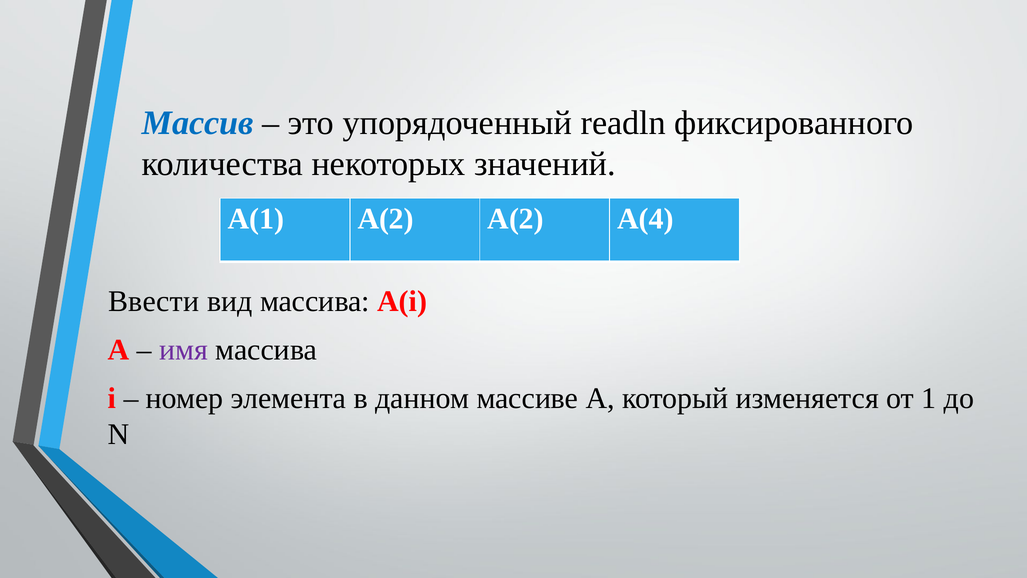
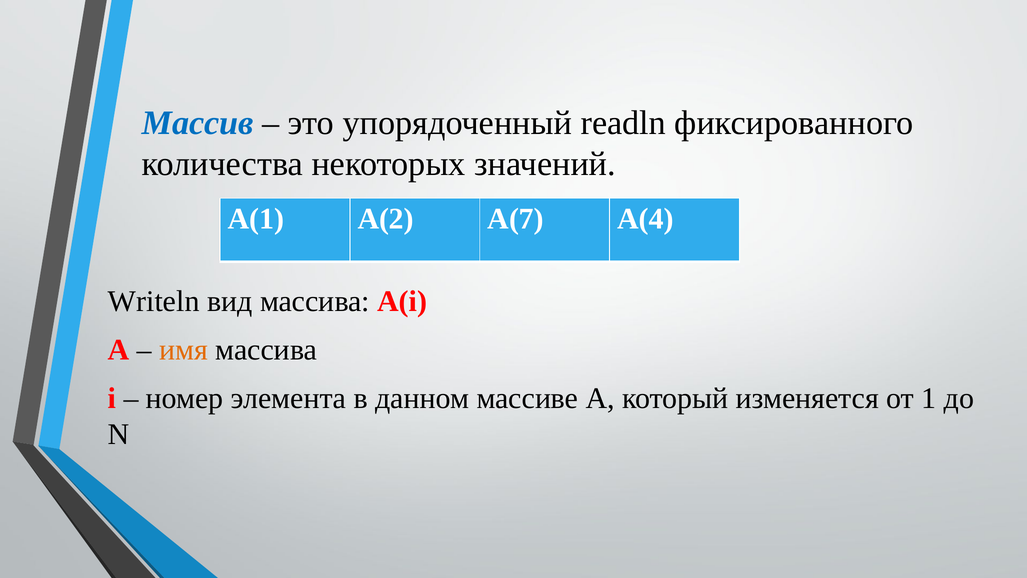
А(2 А(2: А(2 -> А(7
Ввести: Ввести -> Writeln
имя colour: purple -> orange
